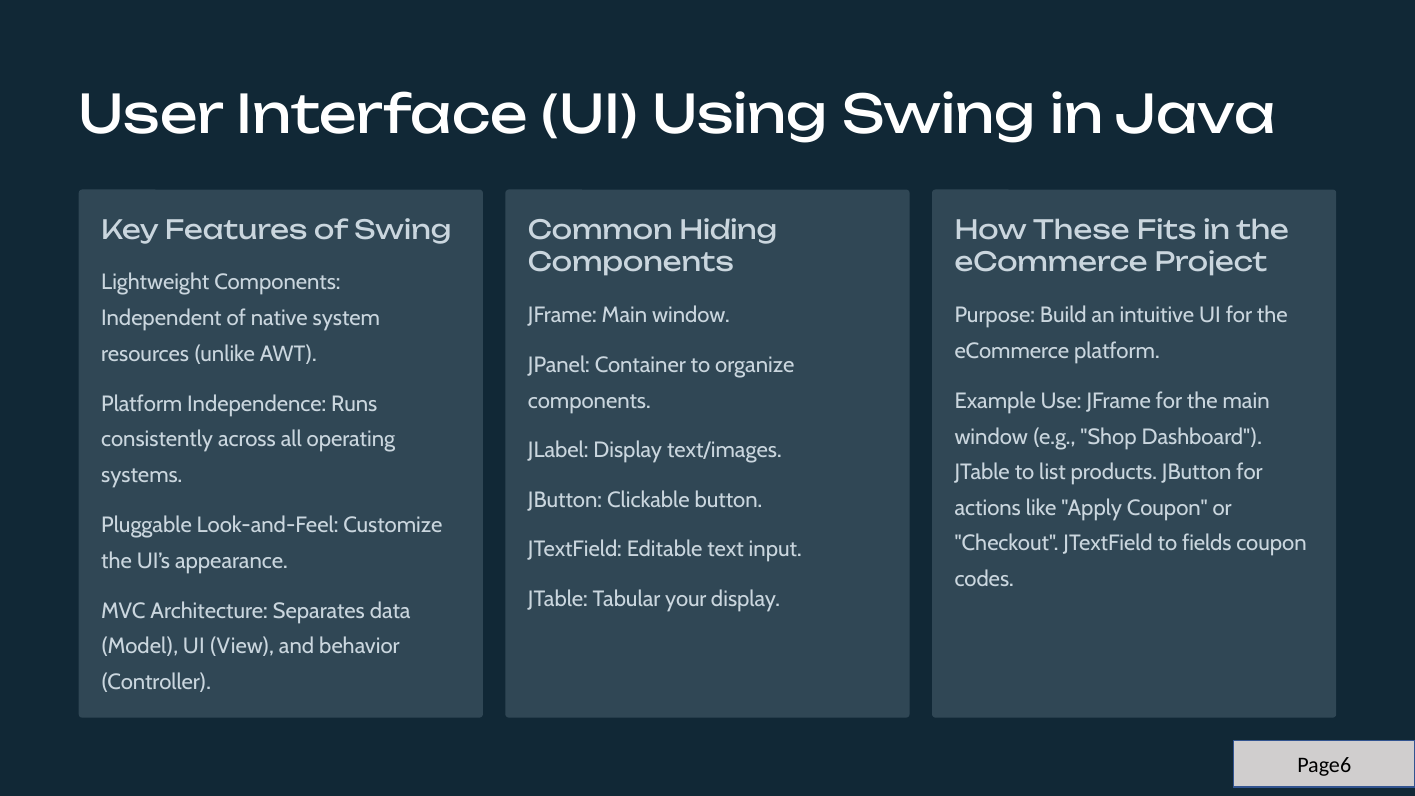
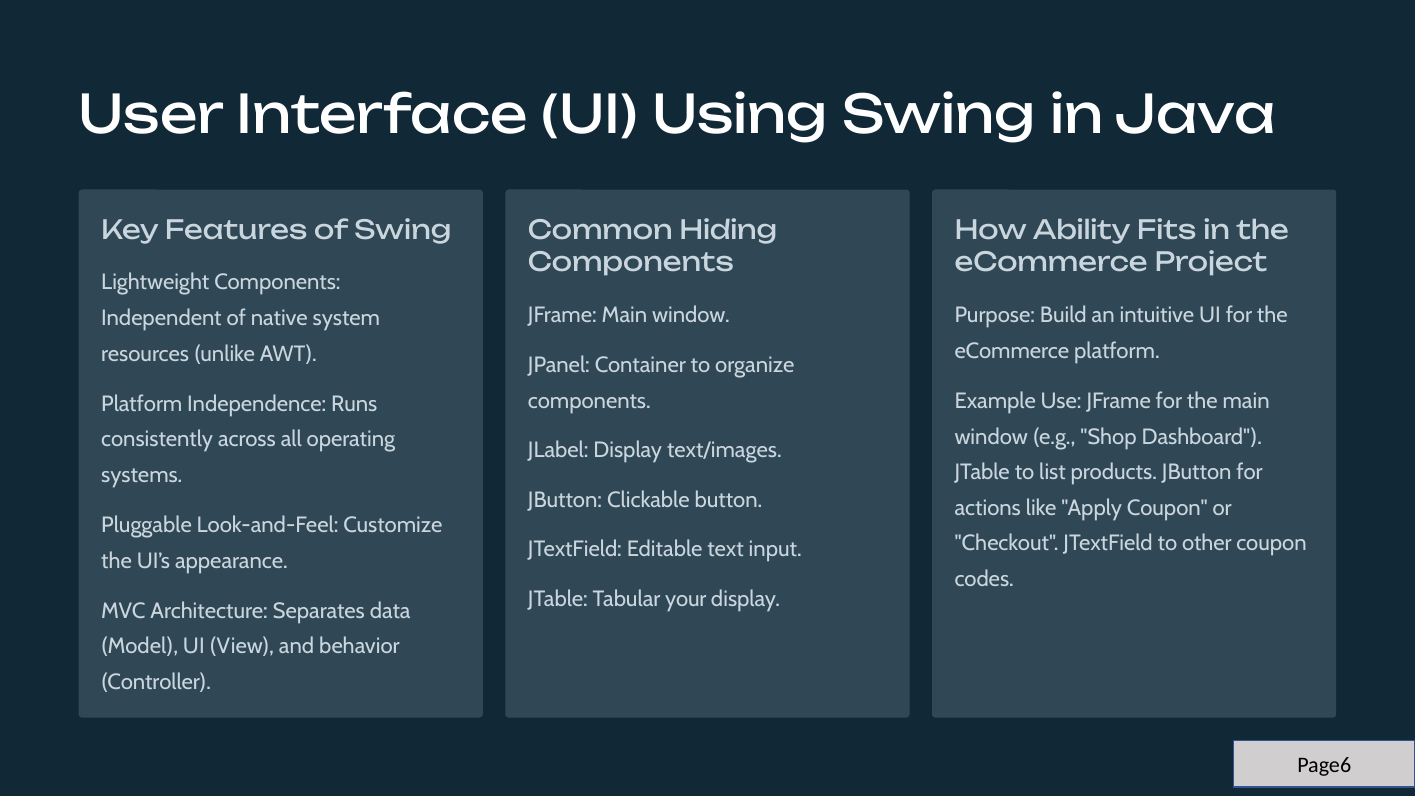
These: These -> Ability
fields: fields -> other
